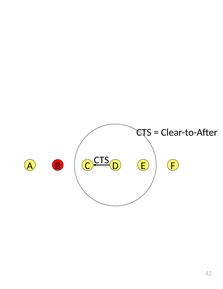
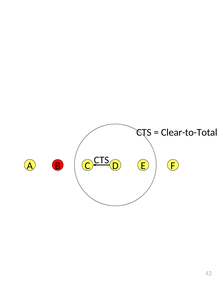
Clear-to-After: Clear-to-After -> Clear-to-Total
